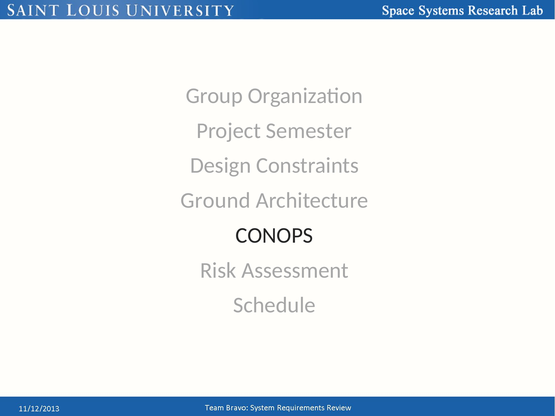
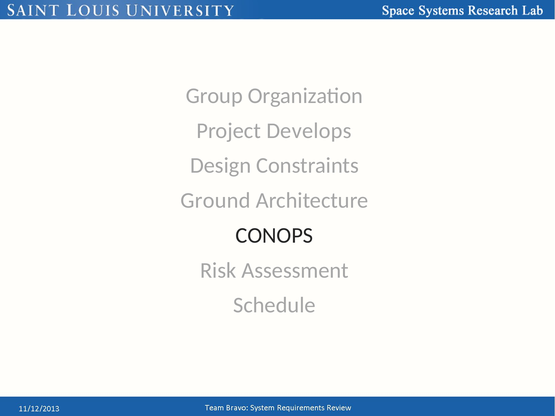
Semester: Semester -> Develops
